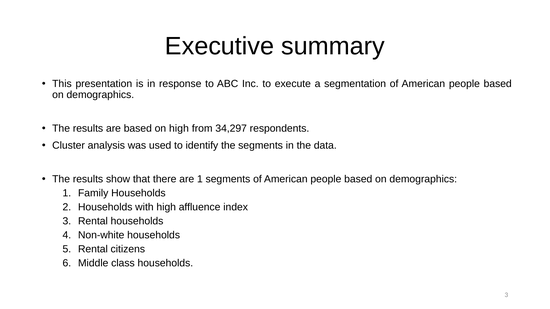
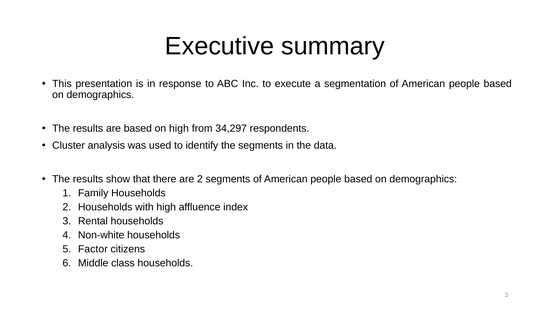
are 1: 1 -> 2
Rental at (93, 249): Rental -> Factor
